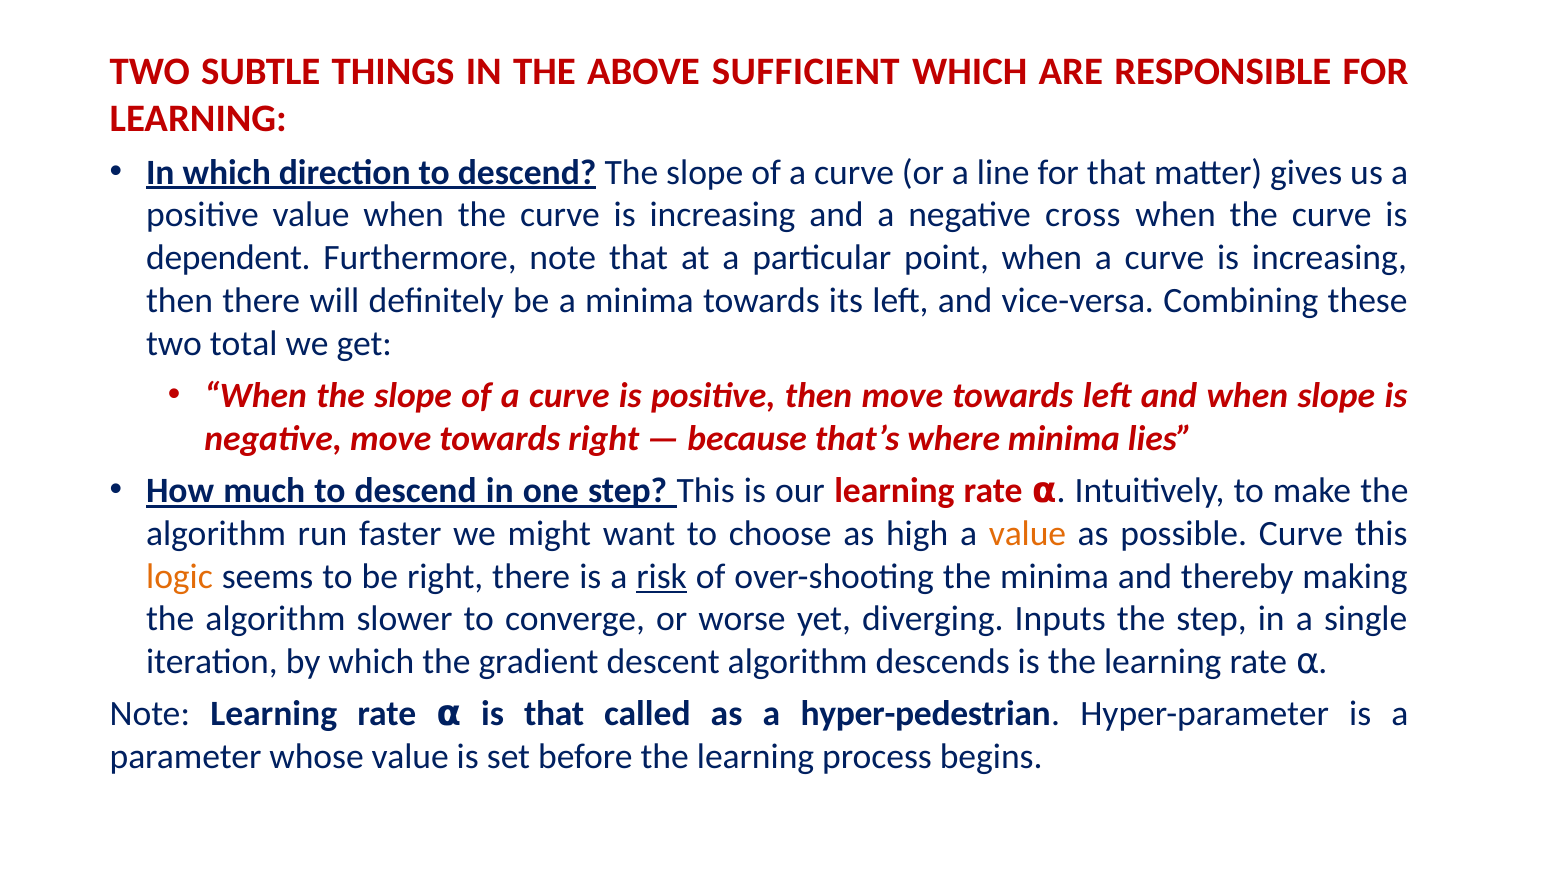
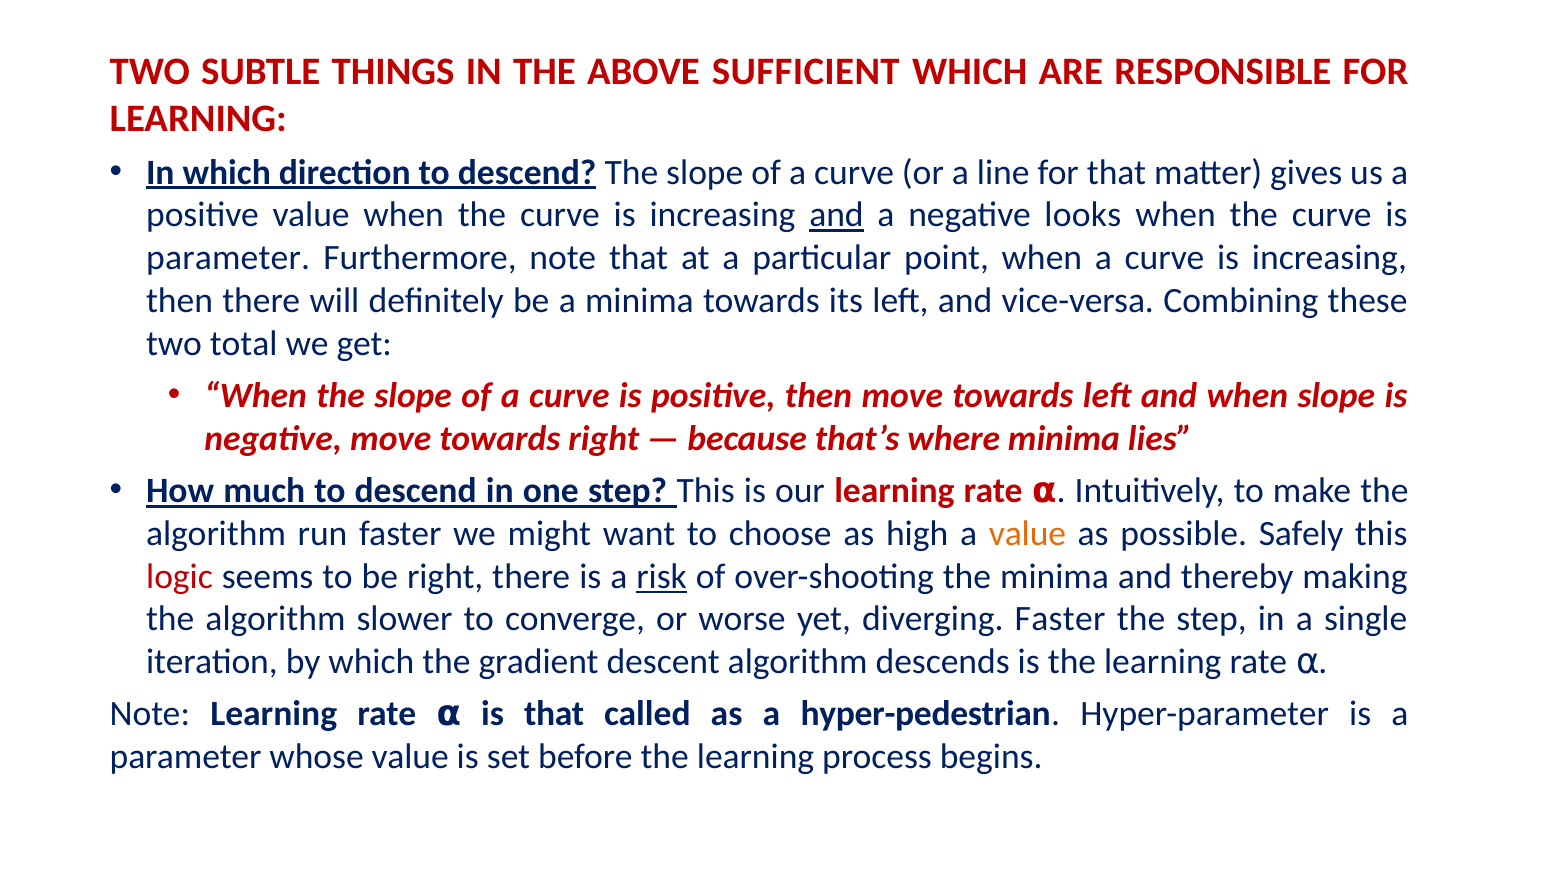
and at (836, 215) underline: none -> present
cross: cross -> looks
dependent at (228, 258): dependent -> parameter
possible Curve: Curve -> Safely
logic colour: orange -> red
diverging Inputs: Inputs -> Faster
